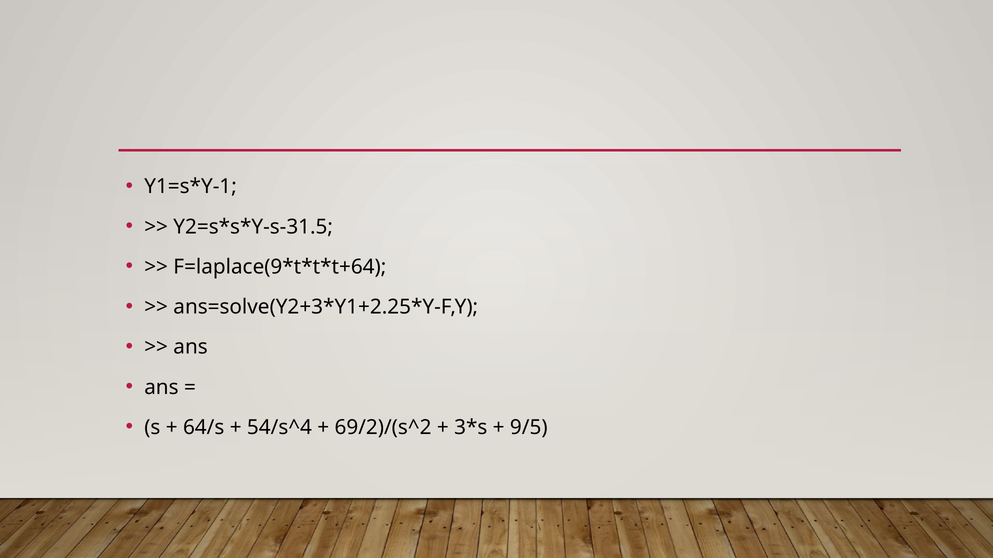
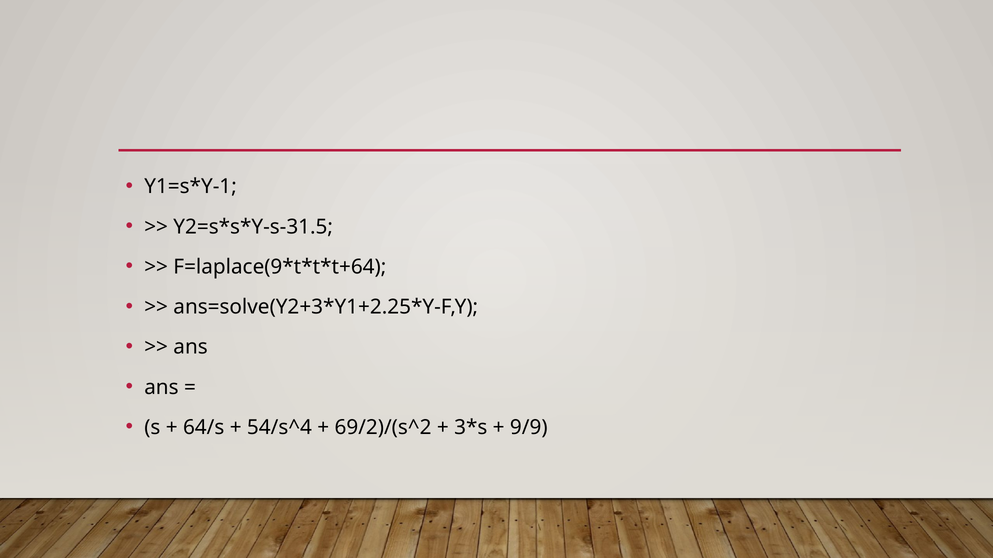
9/5: 9/5 -> 9/9
